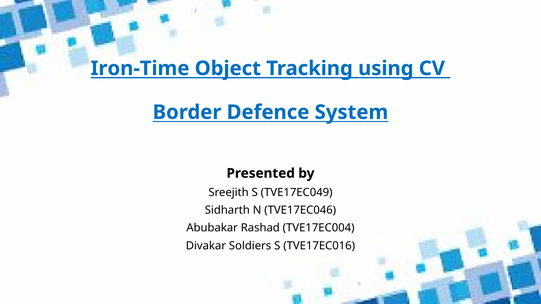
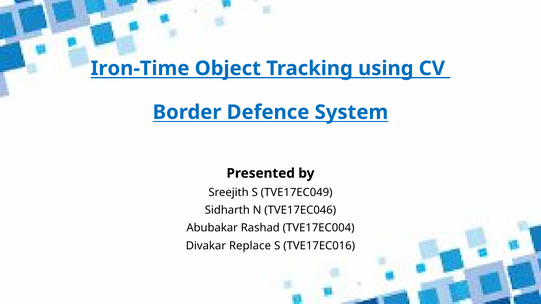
Soldiers: Soldiers -> Replace
